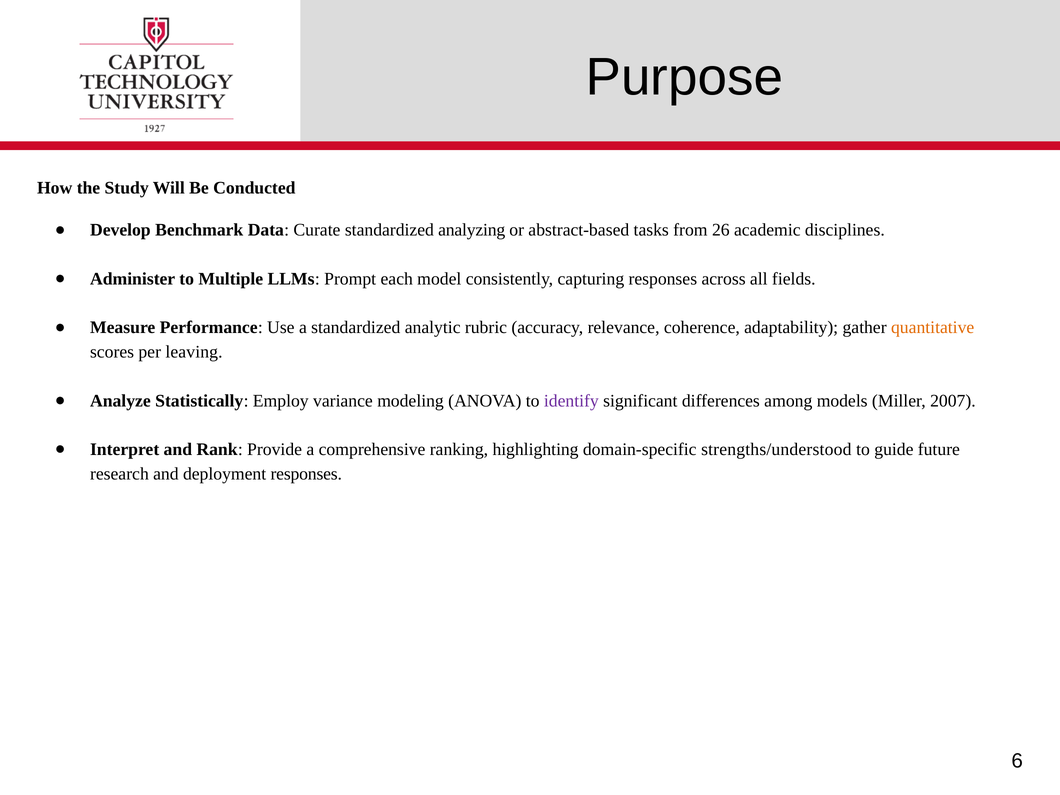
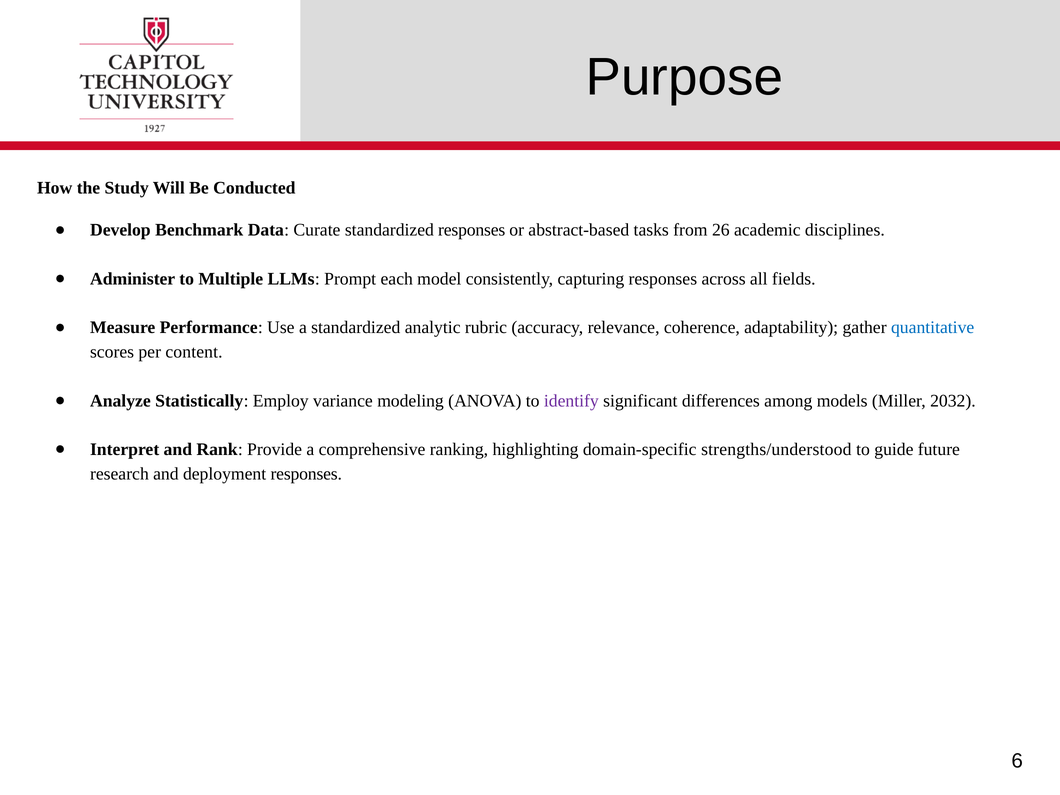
standardized analyzing: analyzing -> responses
quantitative colour: orange -> blue
leaving: leaving -> content
2007: 2007 -> 2032
